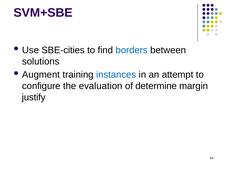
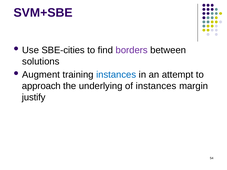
borders colour: blue -> purple
configure: configure -> approach
evaluation: evaluation -> underlying
of determine: determine -> instances
